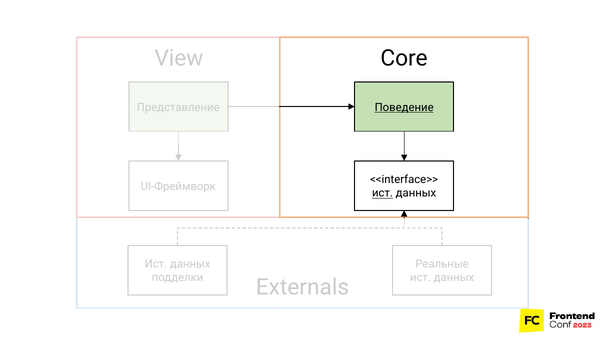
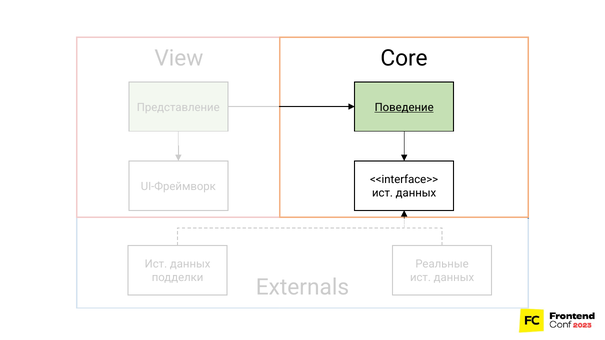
ист at (383, 193) underline: present -> none
